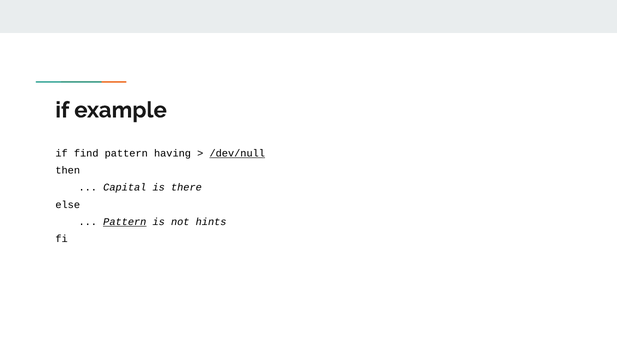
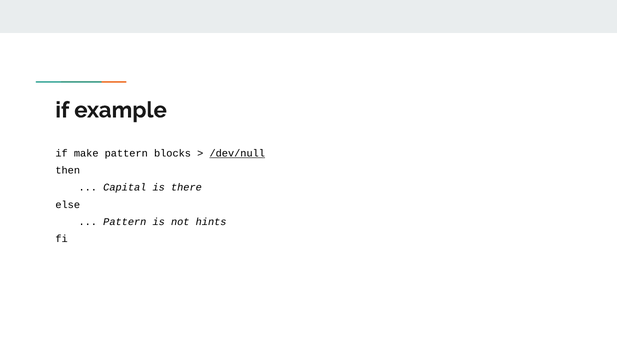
find: find -> make
having: having -> blocks
Pattern at (125, 222) underline: present -> none
